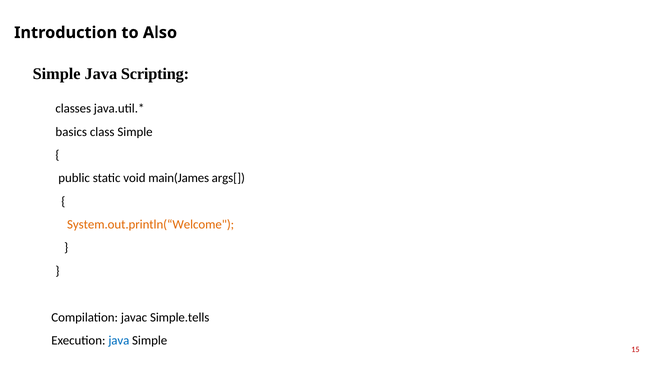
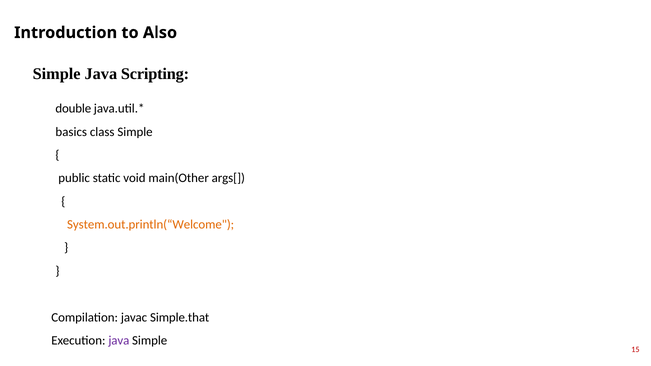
classes: classes -> double
main(James: main(James -> main(Other
Simple.tells: Simple.tells -> Simple.that
java at (119, 341) colour: blue -> purple
